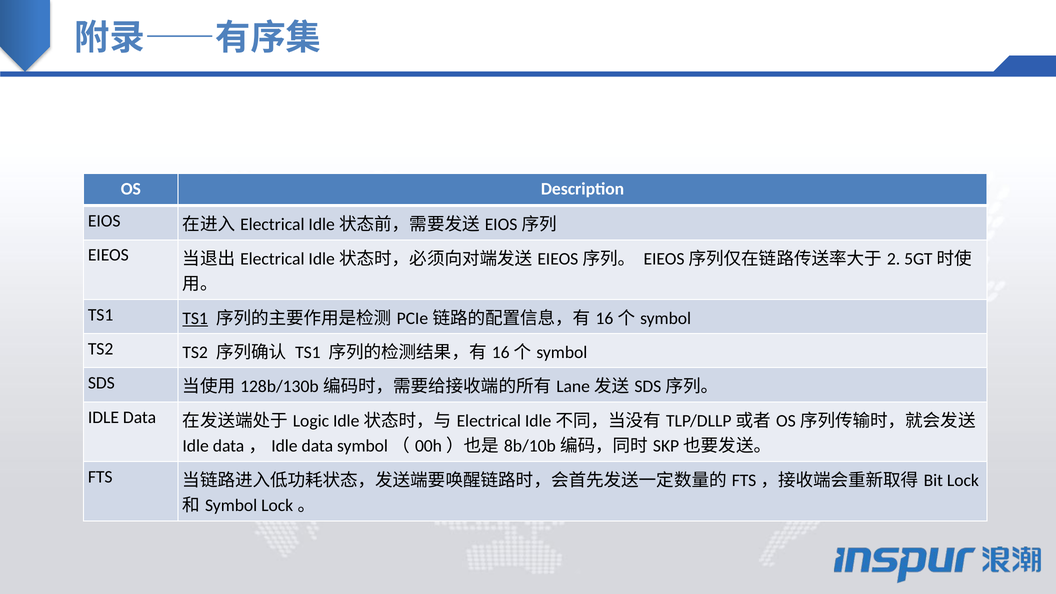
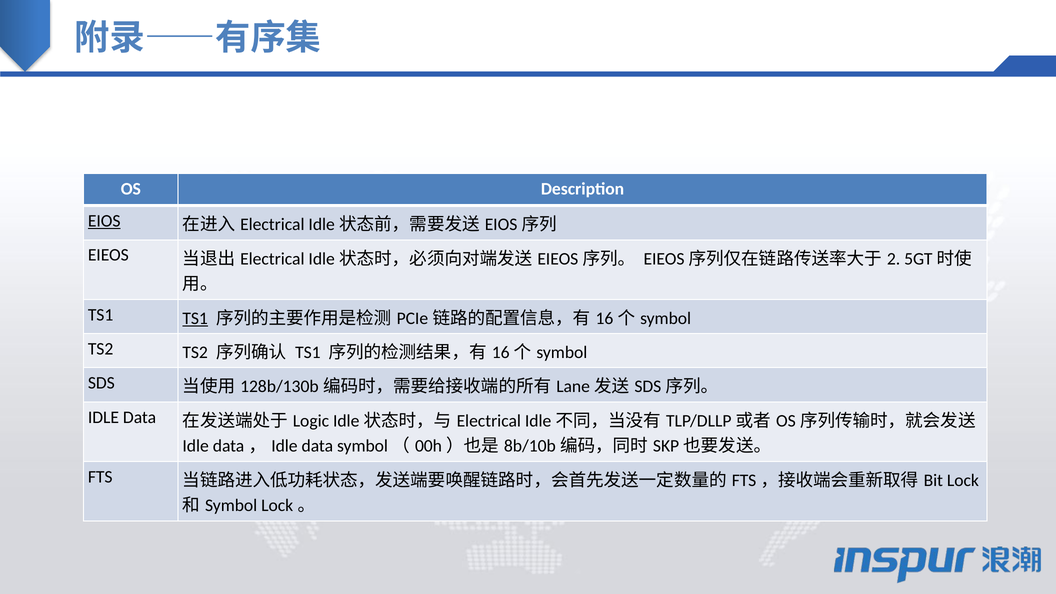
EIOS underline: none -> present
